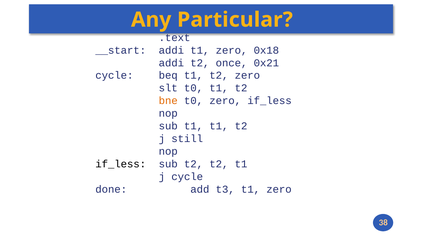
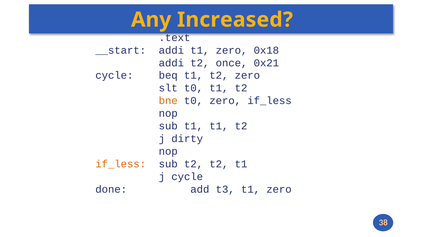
Particular: Particular -> Increased
still: still -> dirty
if_less at (121, 164) colour: black -> orange
